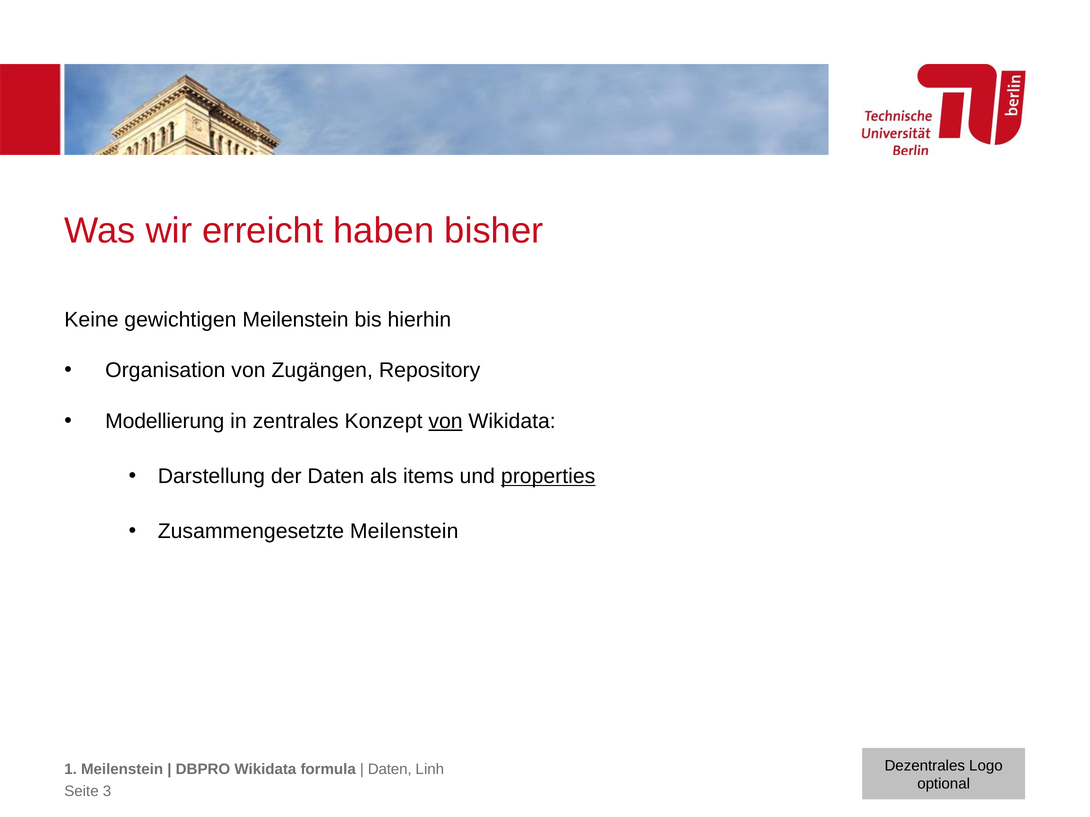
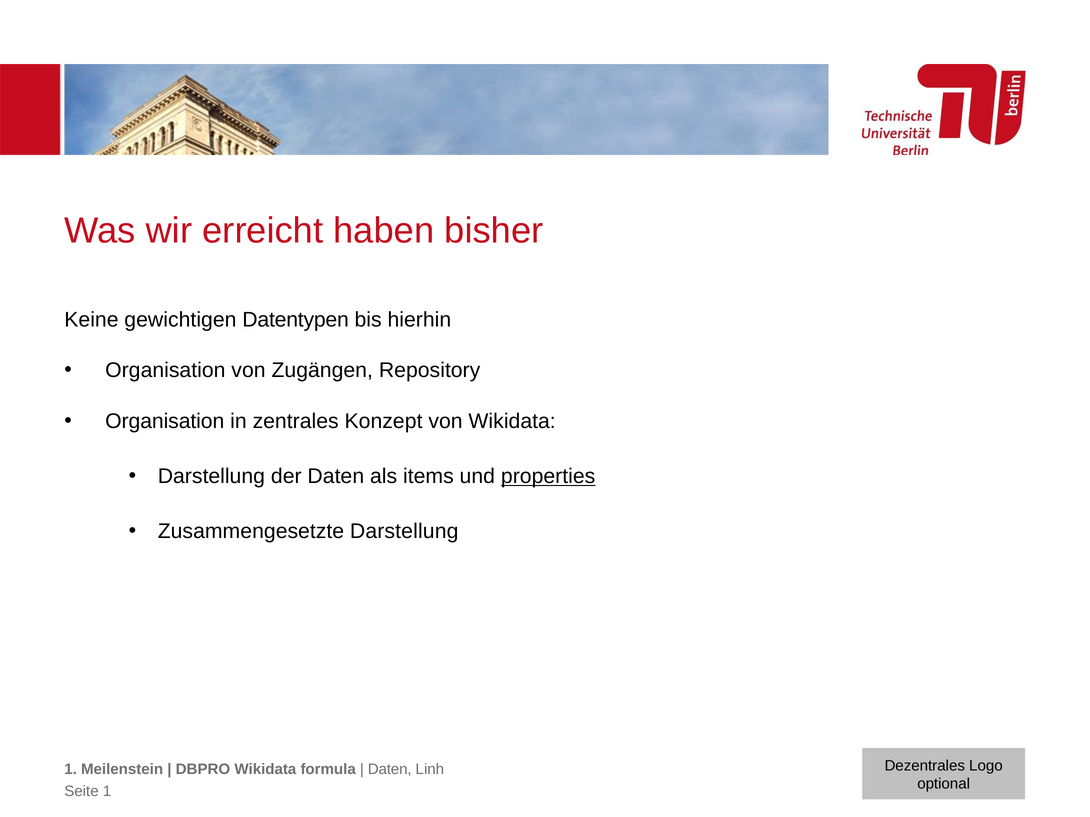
gewichtigen Meilenstein: Meilenstein -> Datentypen
Modellierung at (165, 421): Modellierung -> Organisation
von at (445, 421) underline: present -> none
Zusammengesetzte Meilenstein: Meilenstein -> Darstellung
Seite 3: 3 -> 1
